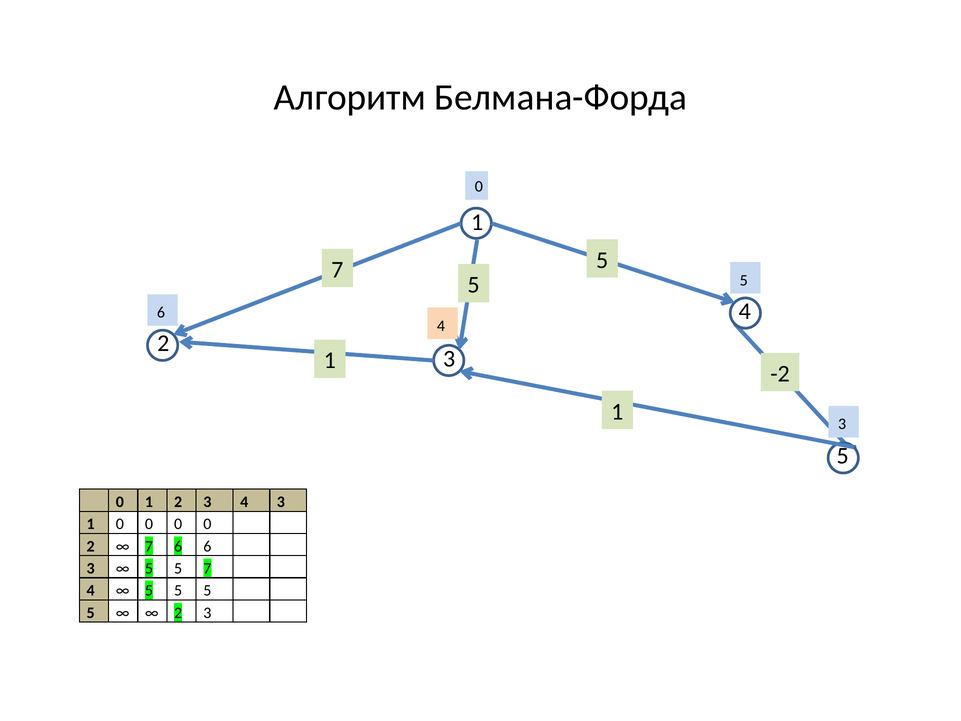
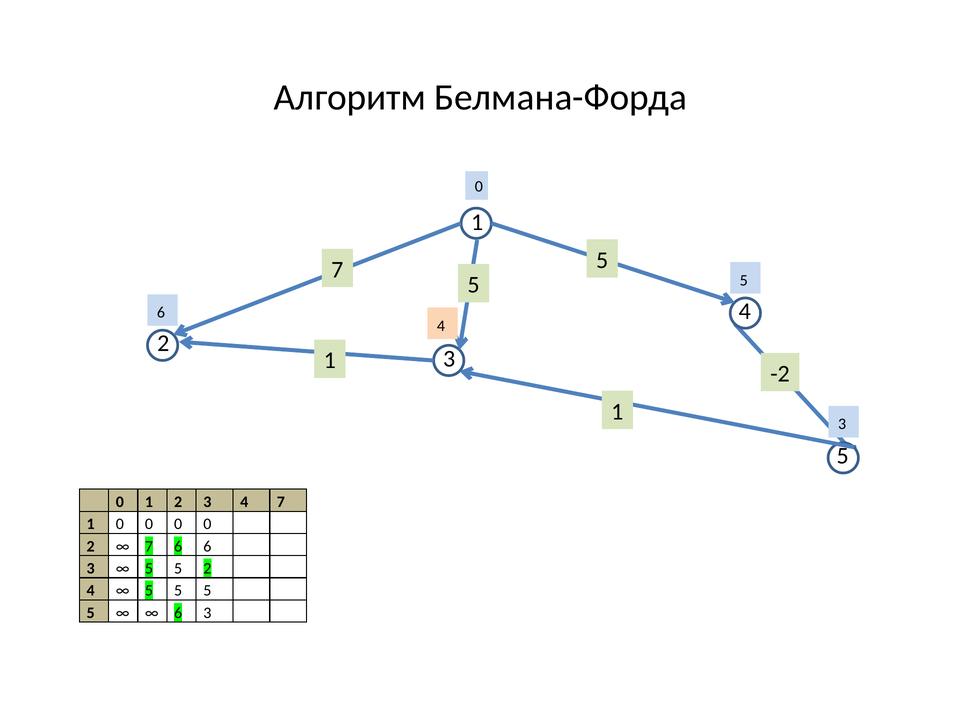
4 3: 3 -> 7
5 7: 7 -> 2
2 at (178, 613): 2 -> 6
